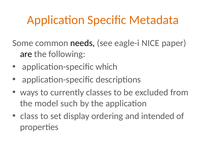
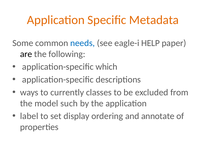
needs colour: black -> blue
NICE: NICE -> HELP
class: class -> label
intended: intended -> annotate
